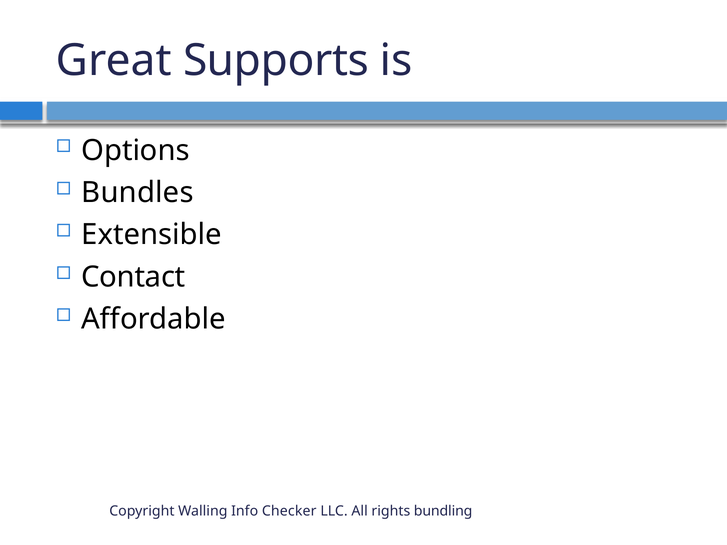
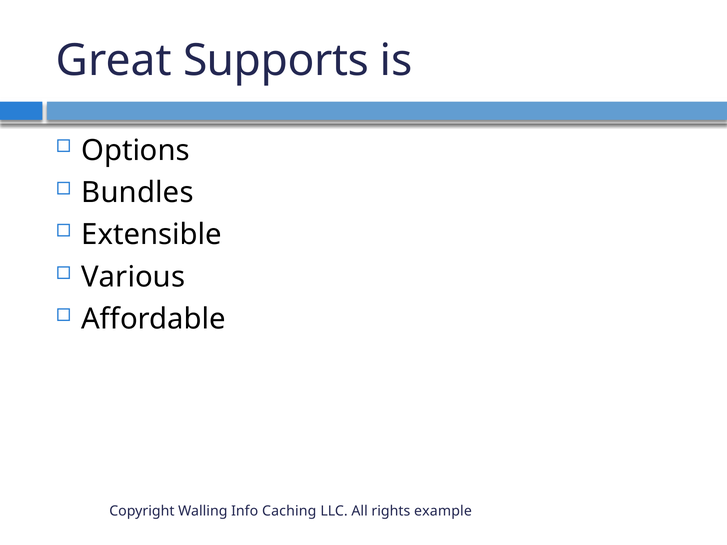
Contact: Contact -> Various
Checker: Checker -> Caching
bundling: bundling -> example
